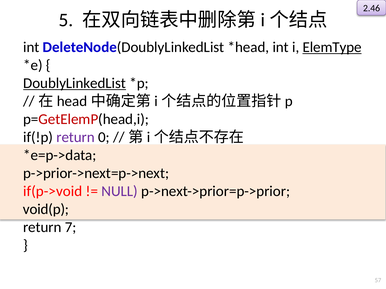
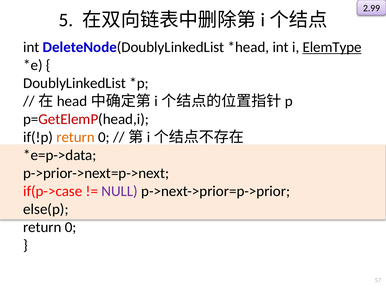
2.46: 2.46 -> 2.99
DoublyLinkedList underline: present -> none
return at (76, 137) colour: purple -> orange
if(p->void: if(p->void -> if(p->case
void(p: void(p -> else(p
7 at (71, 228): 7 -> 0
